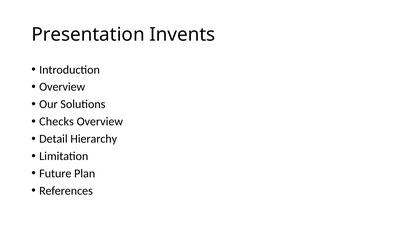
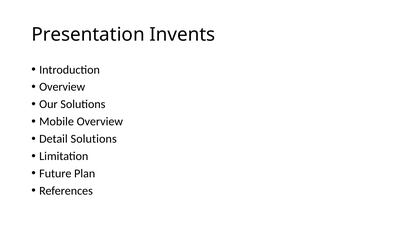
Checks: Checks -> Mobile
Detail Hierarchy: Hierarchy -> Solutions
